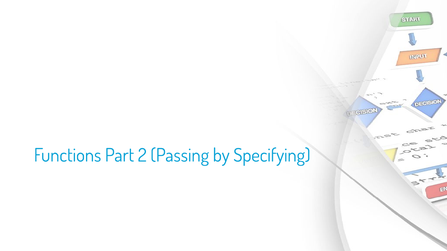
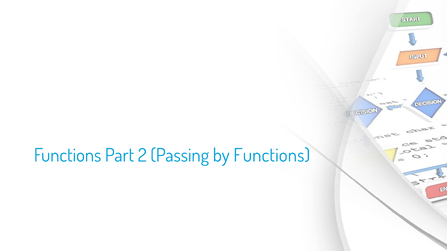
by Specifying: Specifying -> Functions
